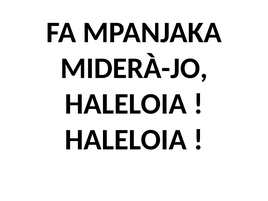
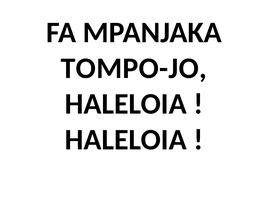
MIDERÀ-JO: MIDERÀ-JO -> TOMPO-JO
